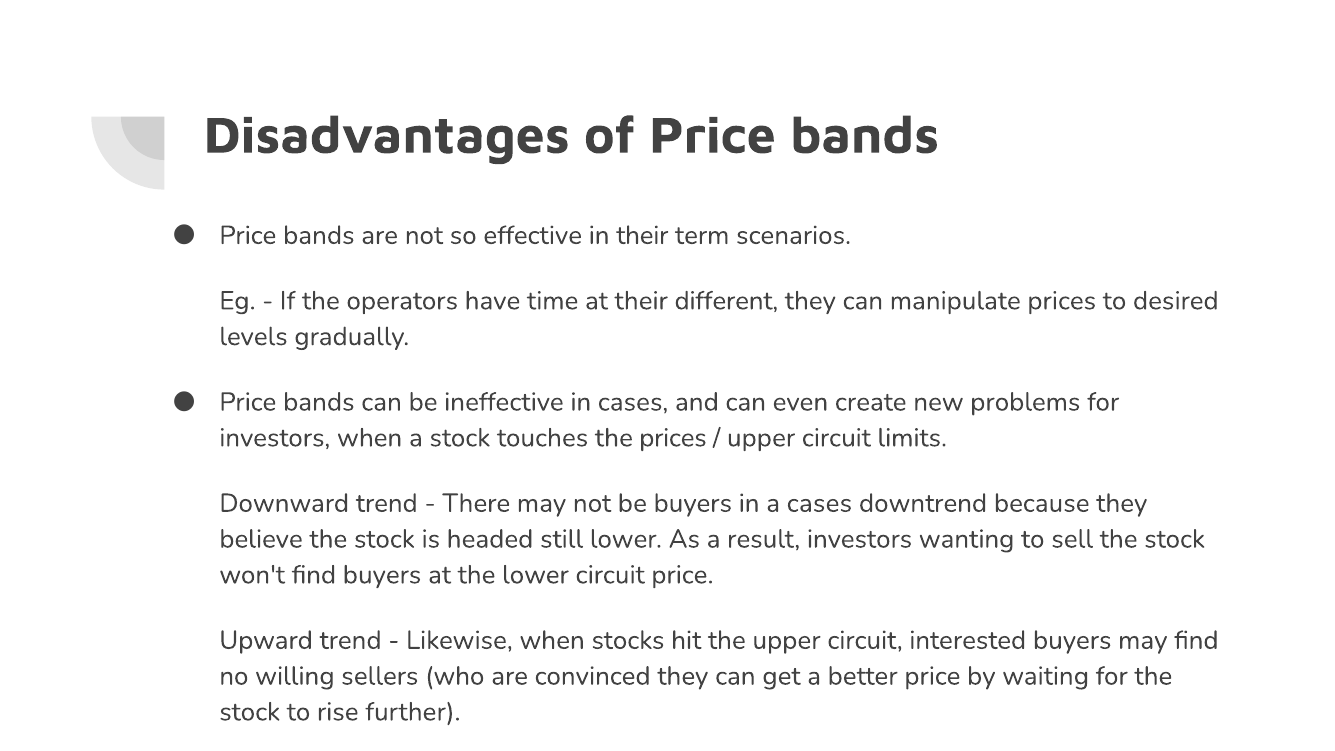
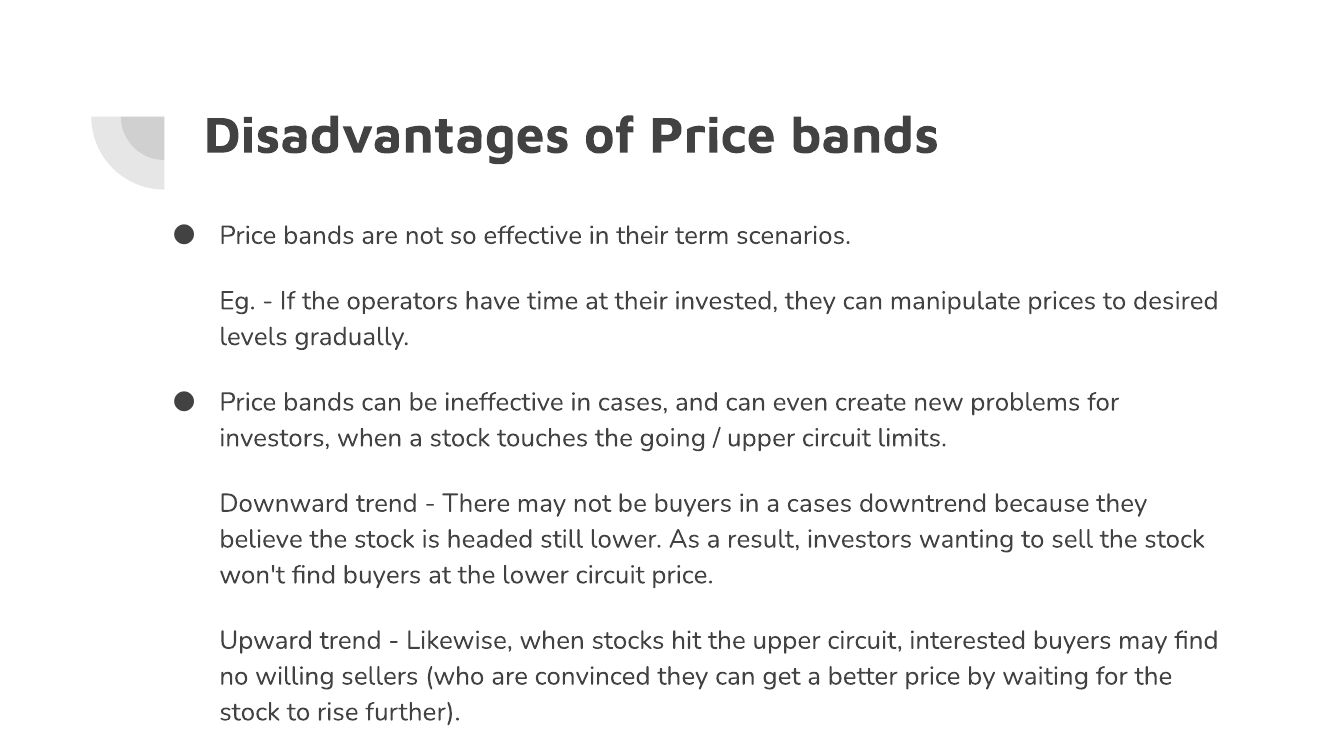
different: different -> invested
the prices: prices -> going
